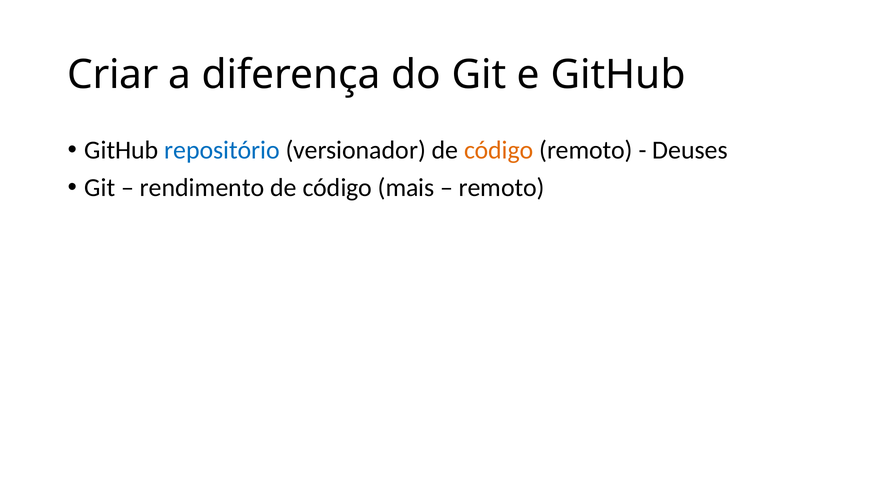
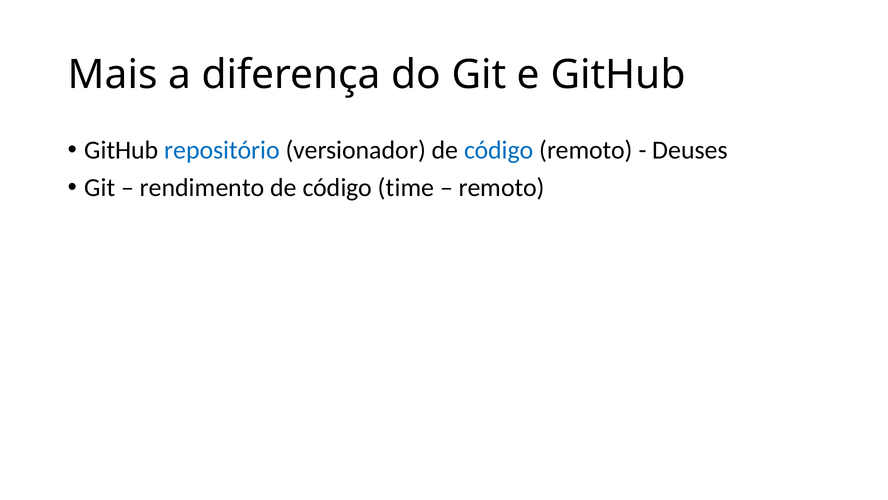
Criar: Criar -> Mais
código at (499, 150) colour: orange -> blue
mais: mais -> time
